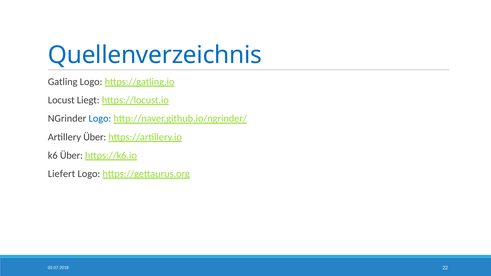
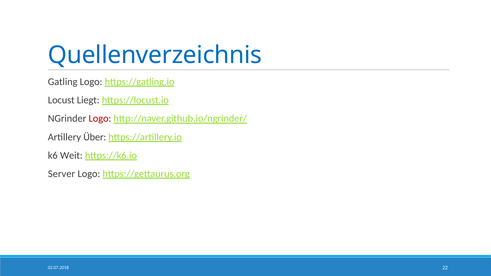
Logo at (100, 119) colour: blue -> red
k6 Über: Über -> Weit
Liefert: Liefert -> Server
